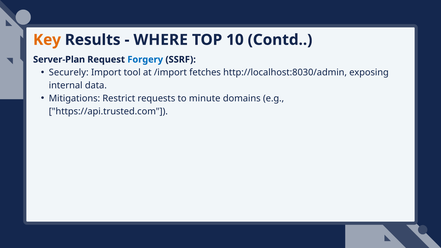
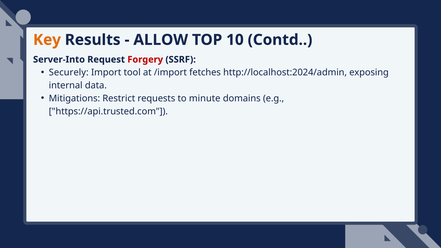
WHERE: WHERE -> ALLOW
Server-Plan: Server-Plan -> Server-Into
Forgery colour: blue -> red
http://localhost:8030/admin: http://localhost:8030/admin -> http://localhost:2024/admin
